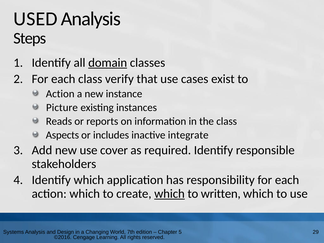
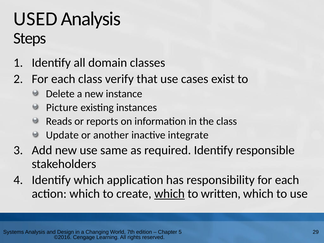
domain underline: present -> none
Action at (60, 94): Action -> Delete
Aspects: Aspects -> Update
includes: includes -> another
cover: cover -> same
